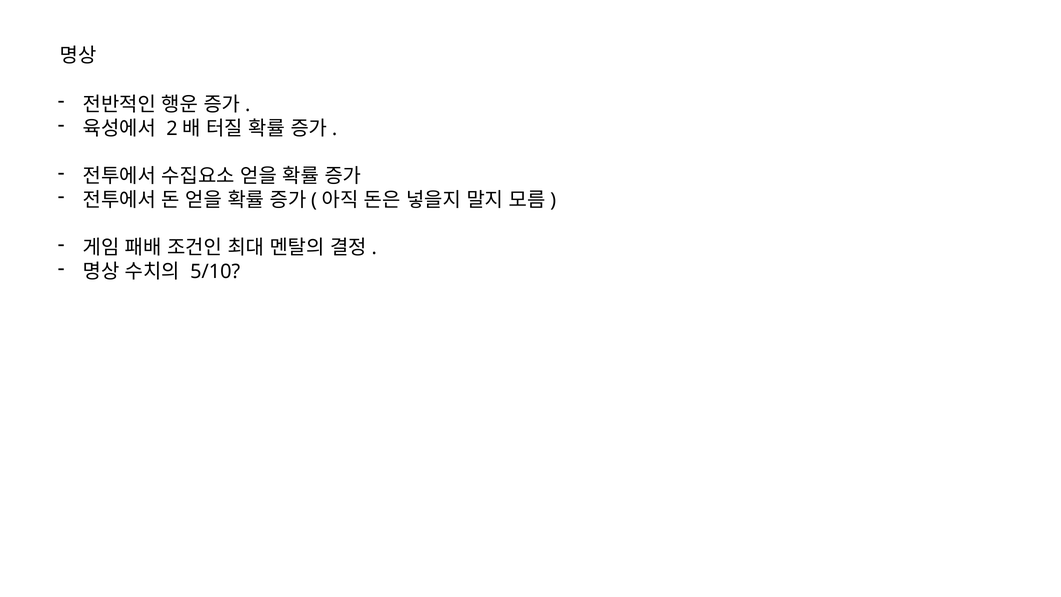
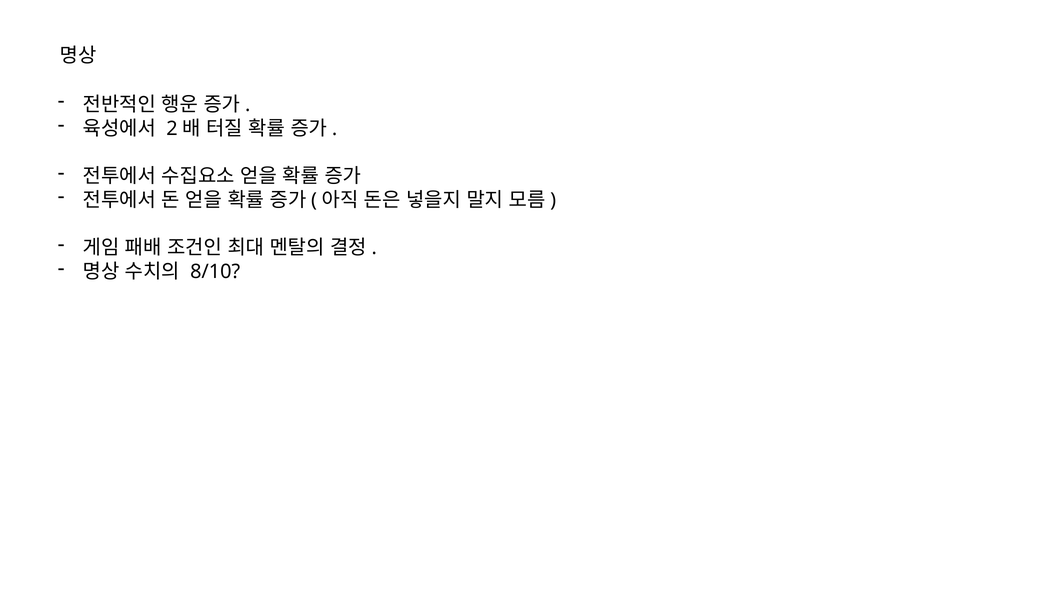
5/10: 5/10 -> 8/10
